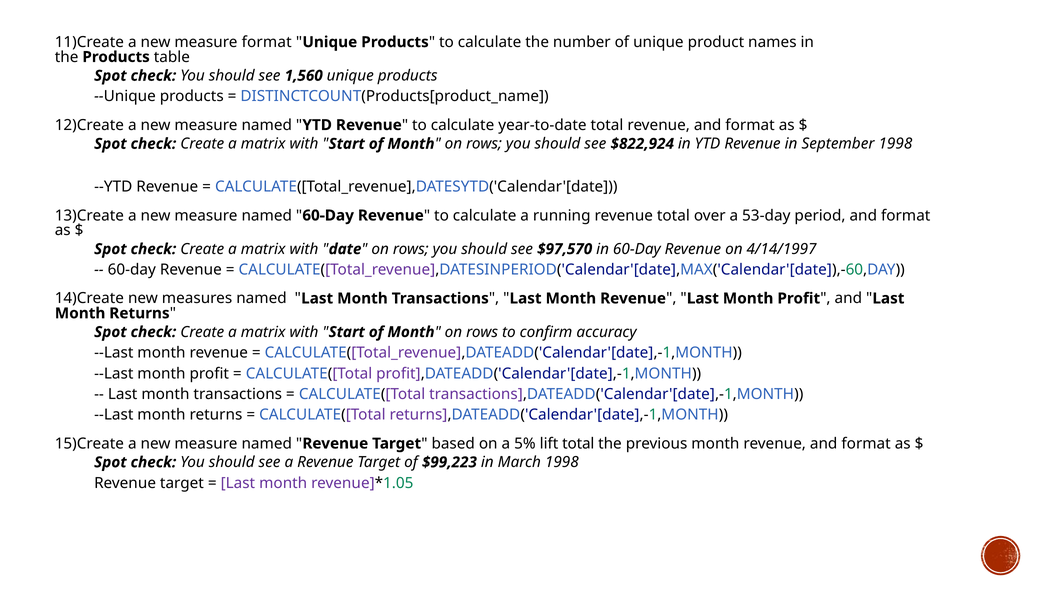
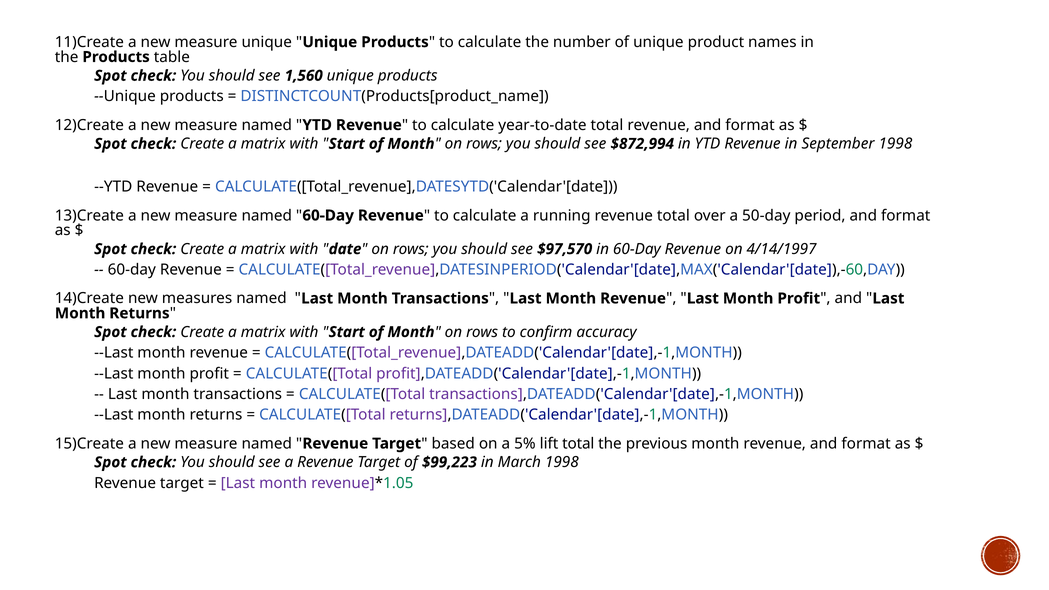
measure format: format -> unique
$822,924: $822,924 -> $872,994
53-day: 53-day -> 50-day
